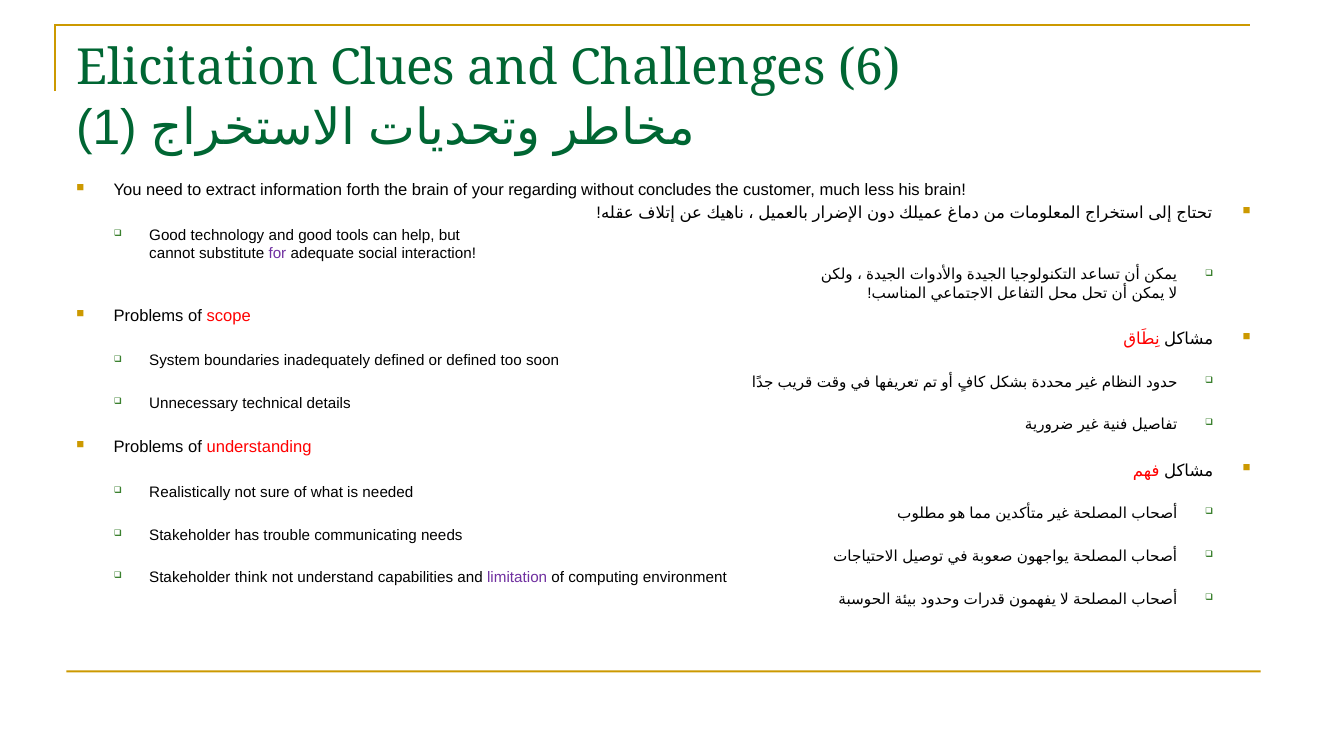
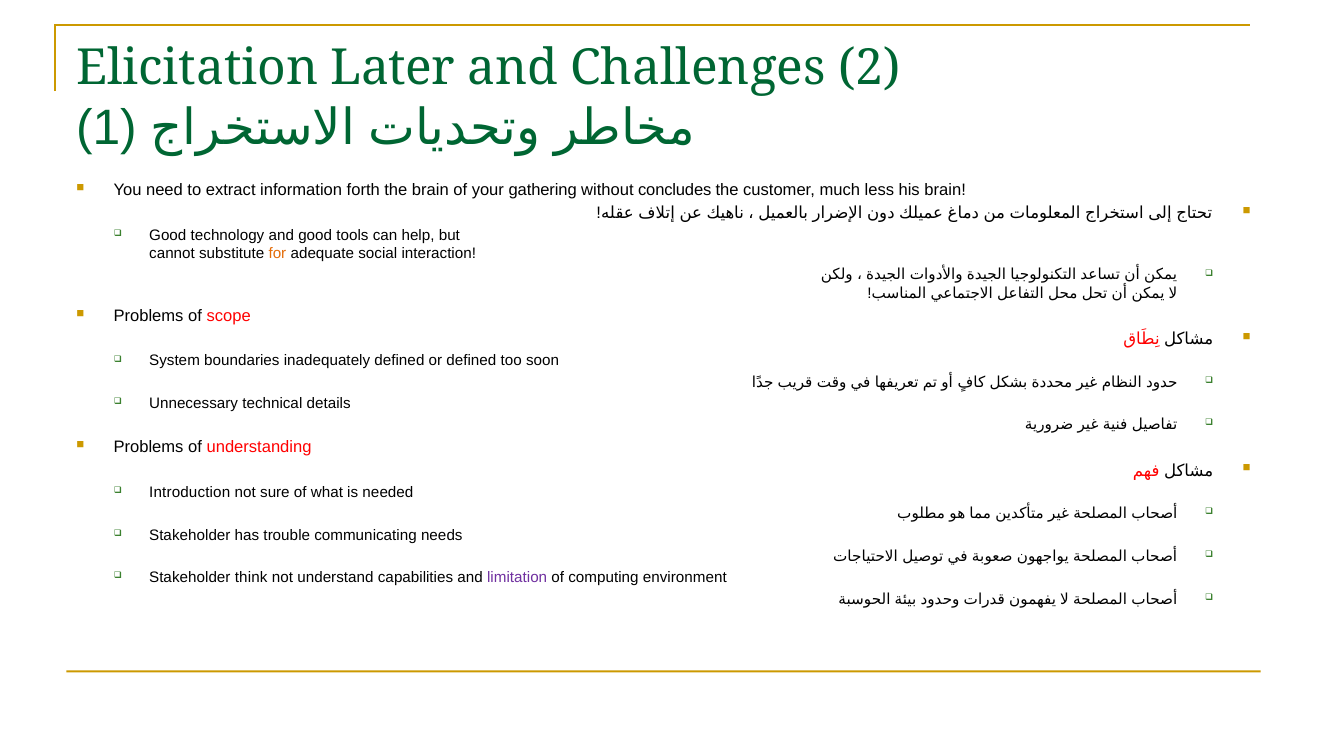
Clues: Clues -> Later
6: 6 -> 2
regarding: regarding -> gathering
for colour: purple -> orange
Realistically: Realistically -> Introduction
